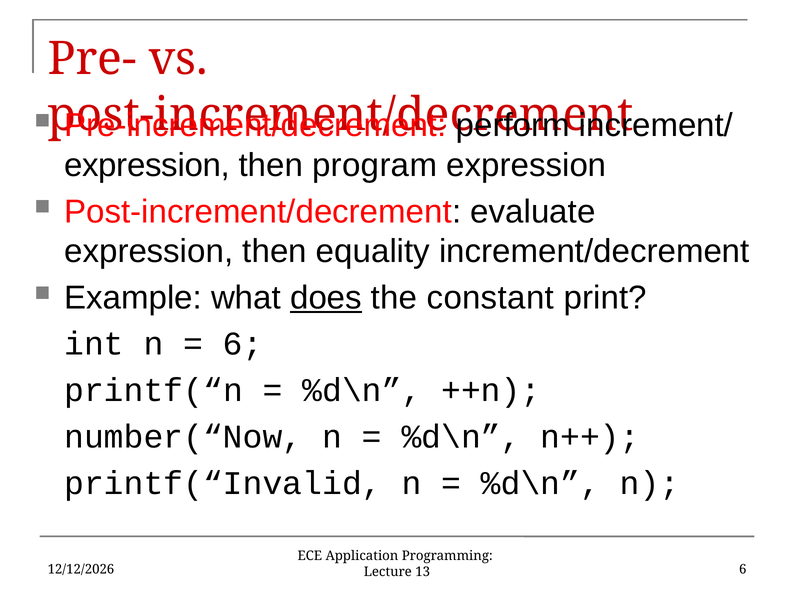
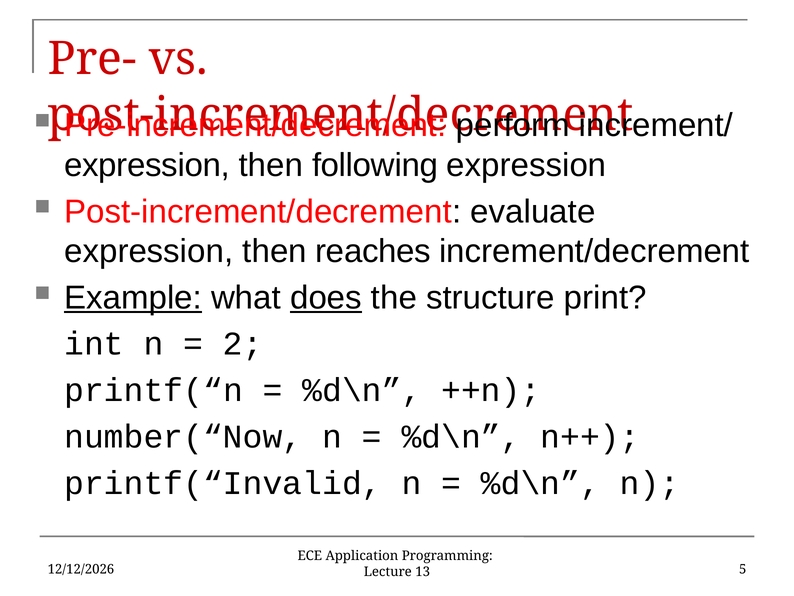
program: program -> following
equality: equality -> reaches
Example underline: none -> present
constant: constant -> structure
6 at (243, 344): 6 -> 2
13 6: 6 -> 5
